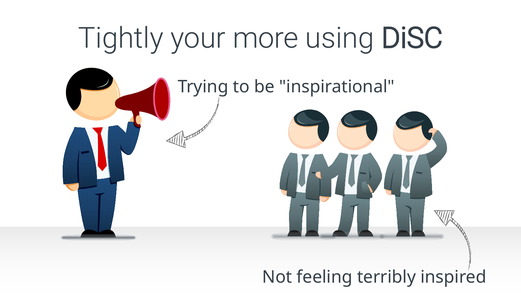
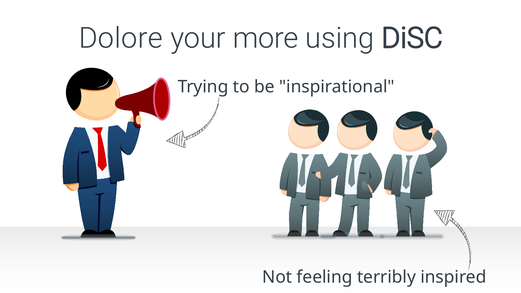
Tightly: Tightly -> Dolore
